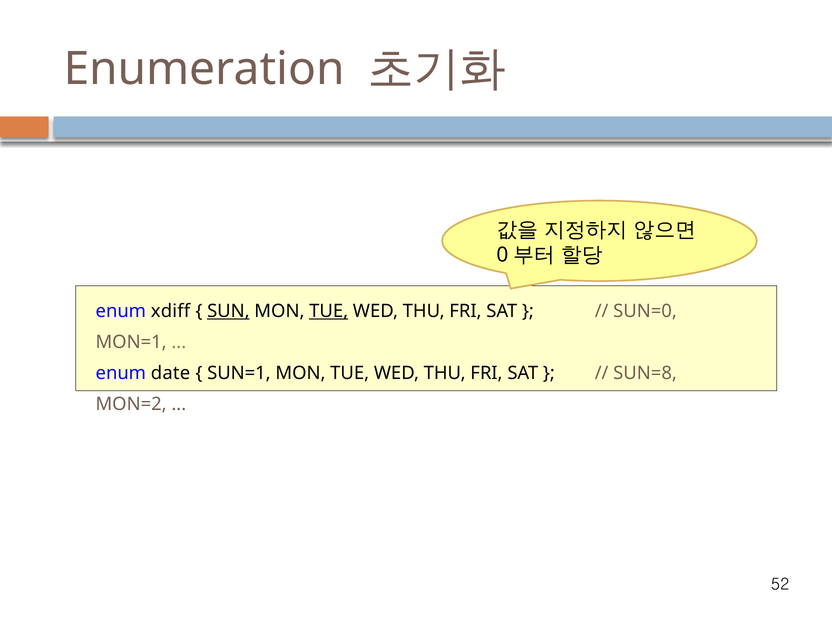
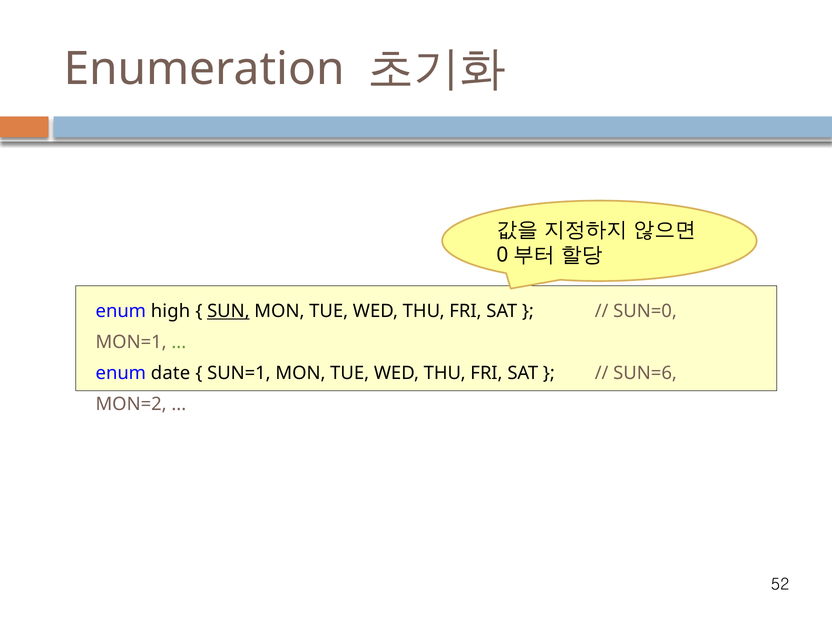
xdiff: xdiff -> high
TUE at (329, 311) underline: present -> none
SUN=8: SUN=8 -> SUN=6
